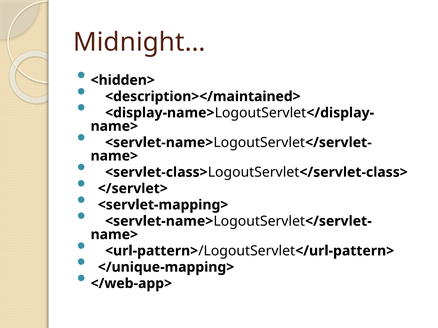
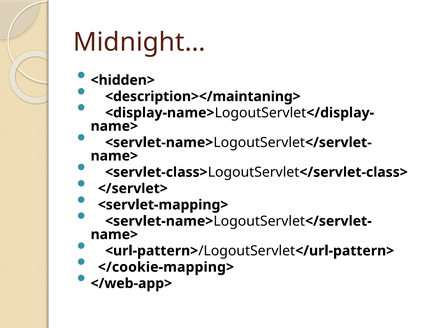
<description></maintained>: <description></maintained> -> <description></maintaning>
</unique-mapping>: </unique-mapping> -> </cookie-mapping>
